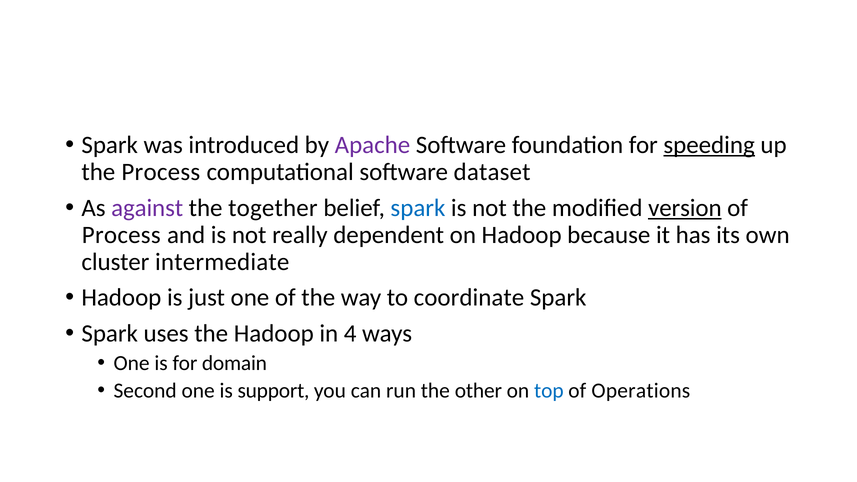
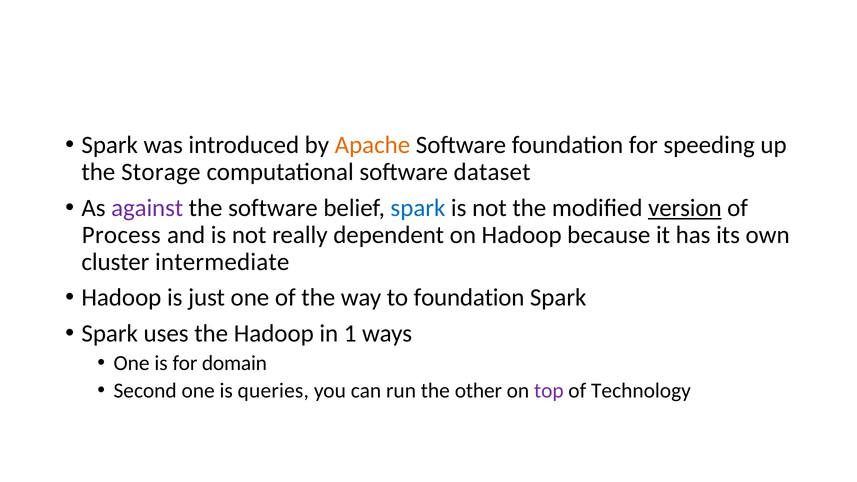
Apache colour: purple -> orange
speeding underline: present -> none
the Process: Process -> Storage
the together: together -> software
to coordinate: coordinate -> foundation
4: 4 -> 1
support: support -> queries
top colour: blue -> purple
Operations: Operations -> Technology
